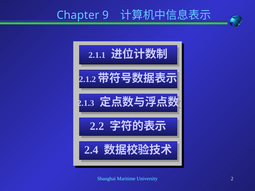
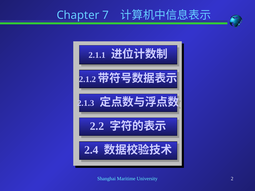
9: 9 -> 7
